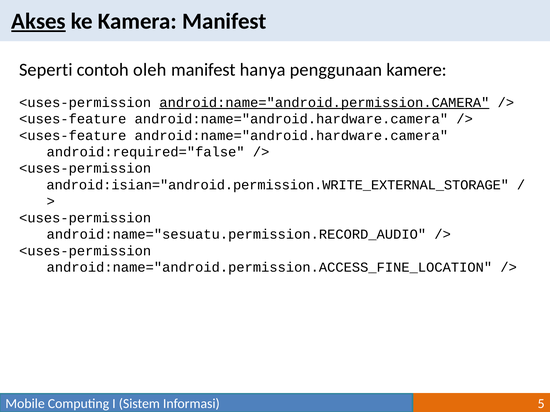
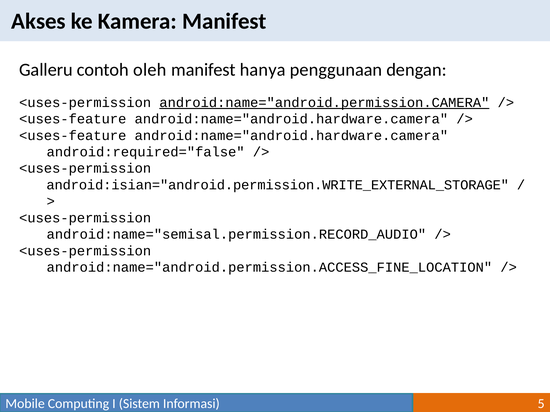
Akses underline: present -> none
Seperti: Seperti -> Galleru
kamere: kamere -> dengan
android:name="sesuatu.permission.RECORD_AUDIO: android:name="sesuatu.permission.RECORD_AUDIO -> android:name="semisal.permission.RECORD_AUDIO
